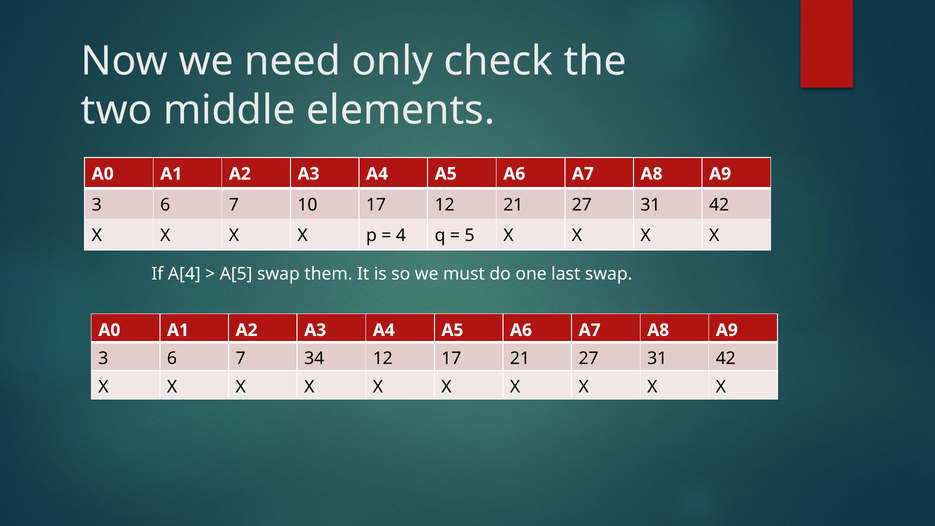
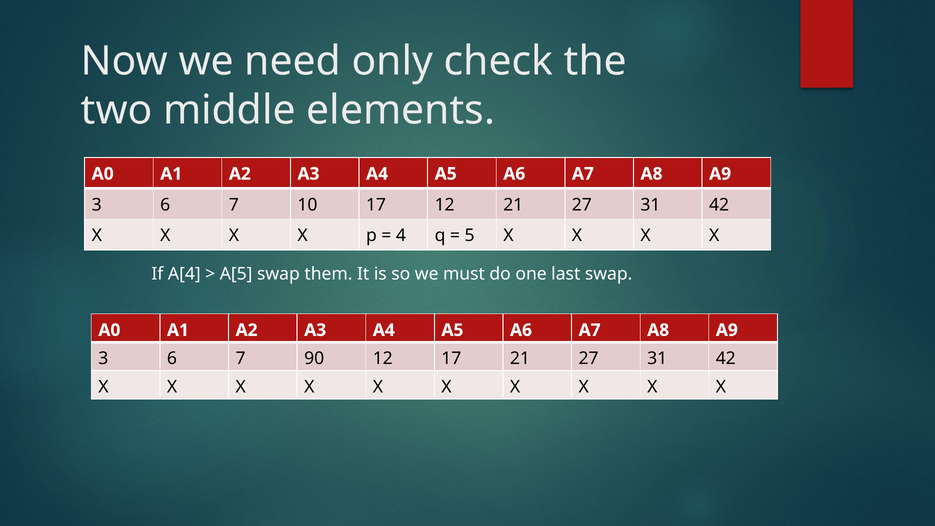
34: 34 -> 90
